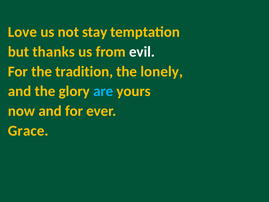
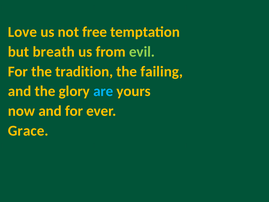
stay: stay -> free
thanks: thanks -> breath
evil colour: white -> light green
lonely: lonely -> failing
